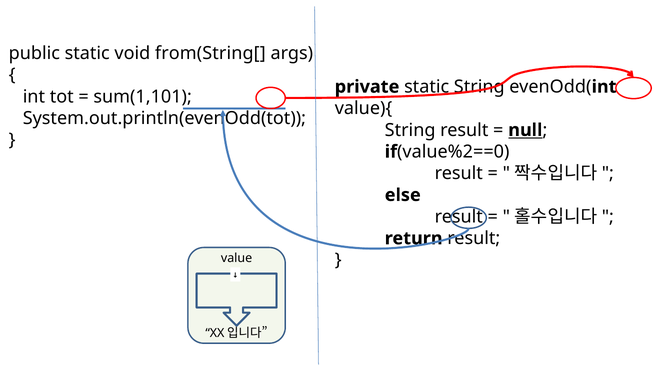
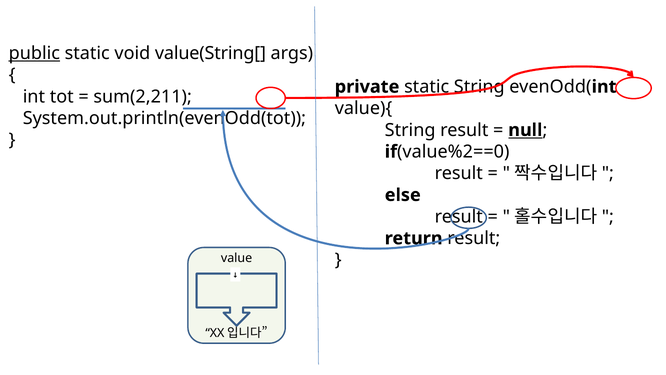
public underline: none -> present
from(String[: from(String[ -> value(String[
sum(1,101: sum(1,101 -> sum(2,211
